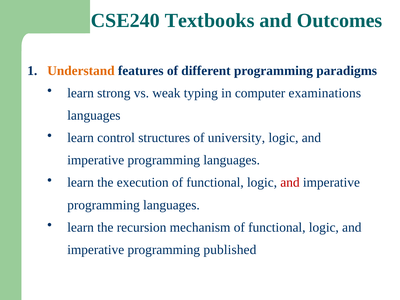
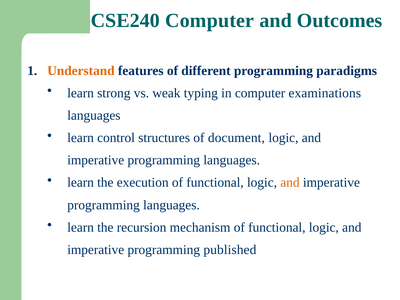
CSE240 Textbooks: Textbooks -> Computer
university: university -> document
and at (290, 183) colour: red -> orange
